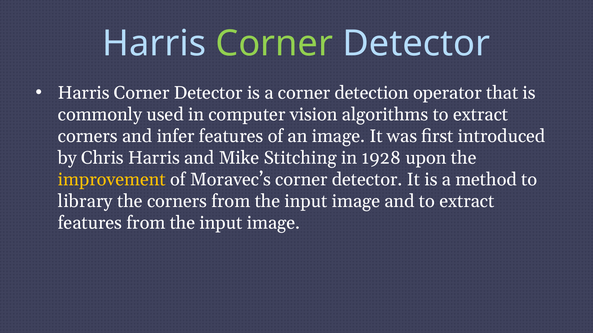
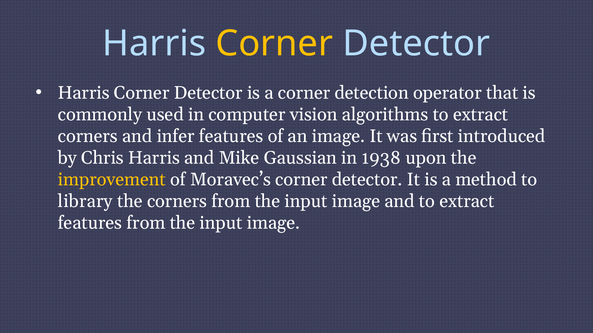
Corner at (274, 44) colour: light green -> yellow
Stitching: Stitching -> Gaussian
1928: 1928 -> 1938
